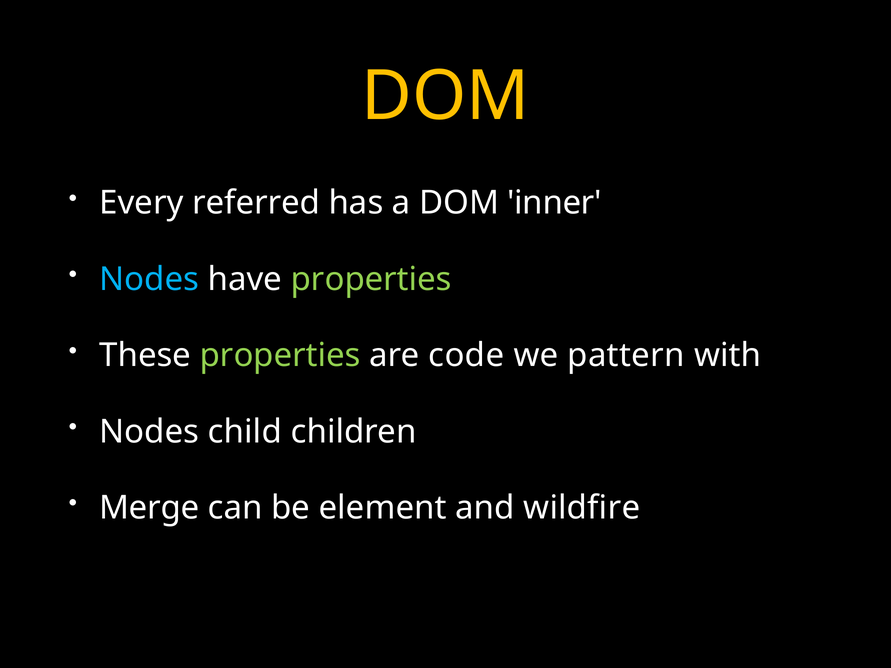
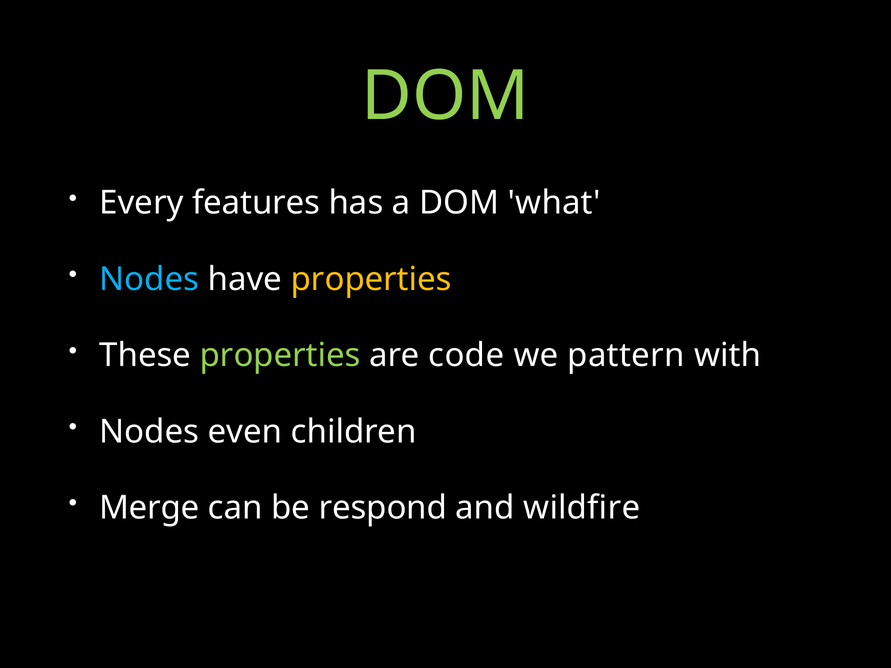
DOM at (445, 96) colour: yellow -> light green
referred: referred -> features
inner: inner -> what
properties at (371, 279) colour: light green -> yellow
child: child -> even
element: element -> respond
